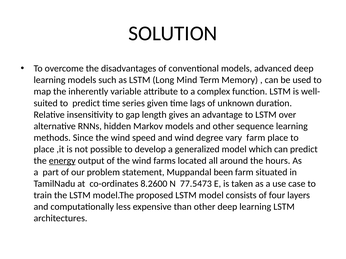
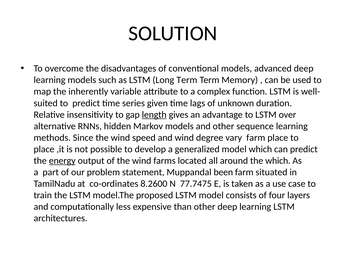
Long Mind: Mind -> Term
length underline: none -> present
the hours: hours -> which
77.5473: 77.5473 -> 77.7475
